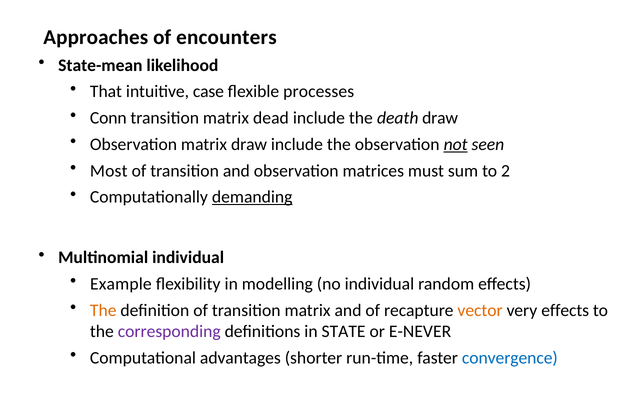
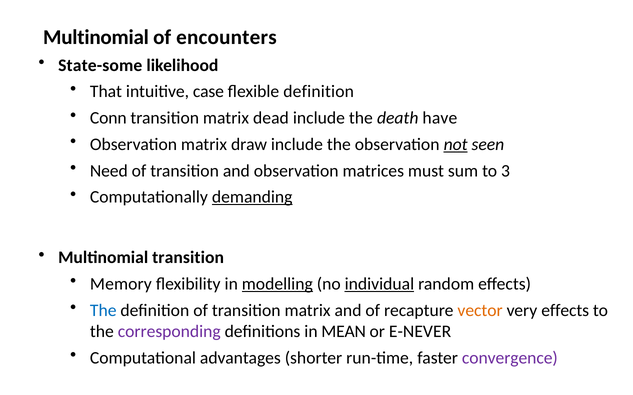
Approaches at (96, 37): Approaches -> Multinomial
State-mean: State-mean -> State-some
flexible processes: processes -> definition
death draw: draw -> have
Most: Most -> Need
2: 2 -> 3
Multinomial individual: individual -> transition
Example: Example -> Memory
modelling underline: none -> present
individual at (379, 284) underline: none -> present
The at (103, 311) colour: orange -> blue
STATE: STATE -> MEAN
convergence colour: blue -> purple
